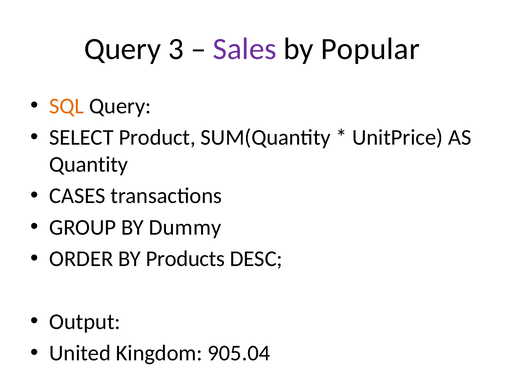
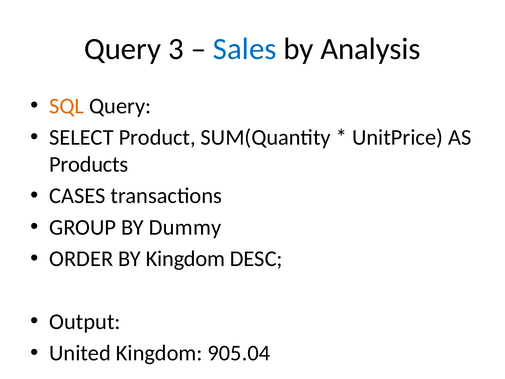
Sales colour: purple -> blue
Popular: Popular -> Analysis
Quantity: Quantity -> Products
BY Products: Products -> Kingdom
